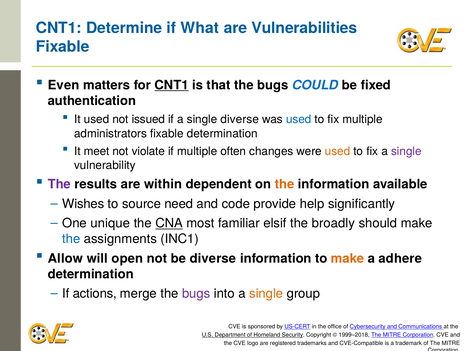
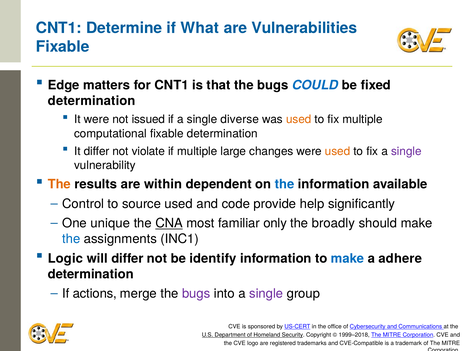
Even: Even -> Edge
CNT1 at (172, 85) underline: present -> none
authentication at (92, 101): authentication -> determination
It used: used -> were
used at (299, 119) colour: blue -> orange
administrators: administrators -> computational
It meet: meet -> differ
often: often -> large
The at (59, 184) colour: purple -> orange
the at (285, 184) colour: orange -> blue
Wishes: Wishes -> Control
source need: need -> used
elsif: elsif -> only
Allow: Allow -> Logic
will open: open -> differ
be diverse: diverse -> identify
make at (348, 259) colour: orange -> blue
single at (266, 294) colour: orange -> purple
